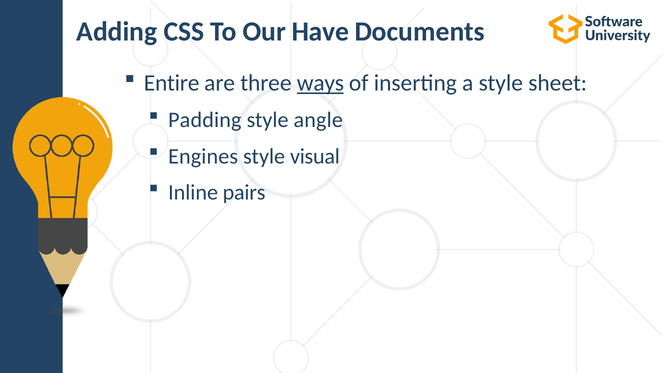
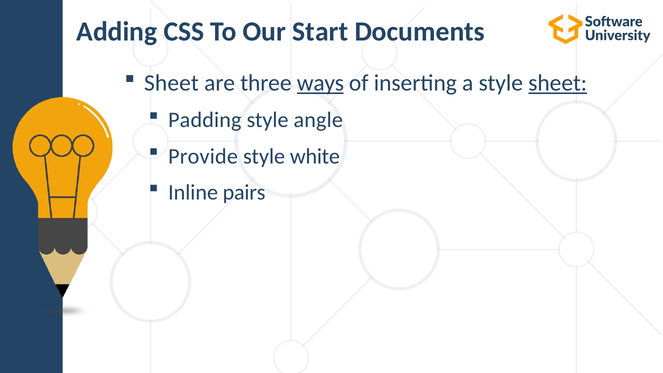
Have: Have -> Start
Entire at (172, 83): Entire -> Sheet
sheet at (558, 83) underline: none -> present
Engines: Engines -> Provide
visual: visual -> white
